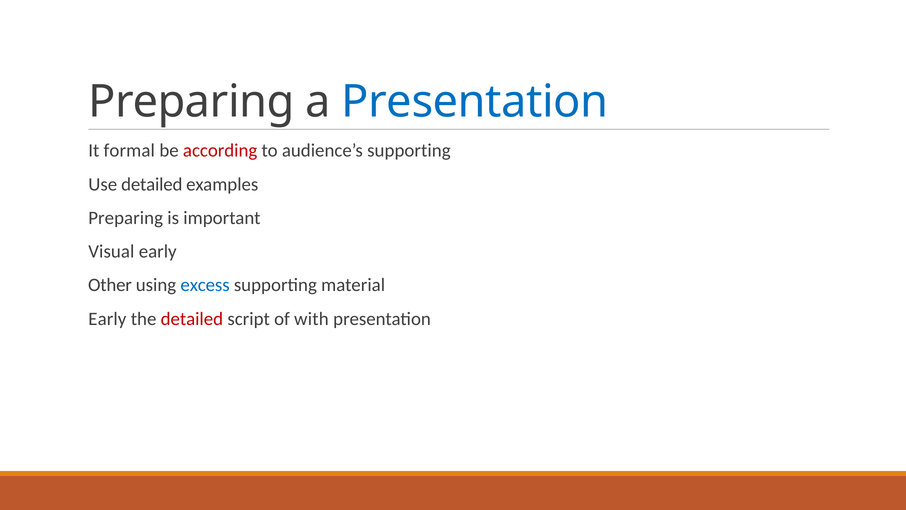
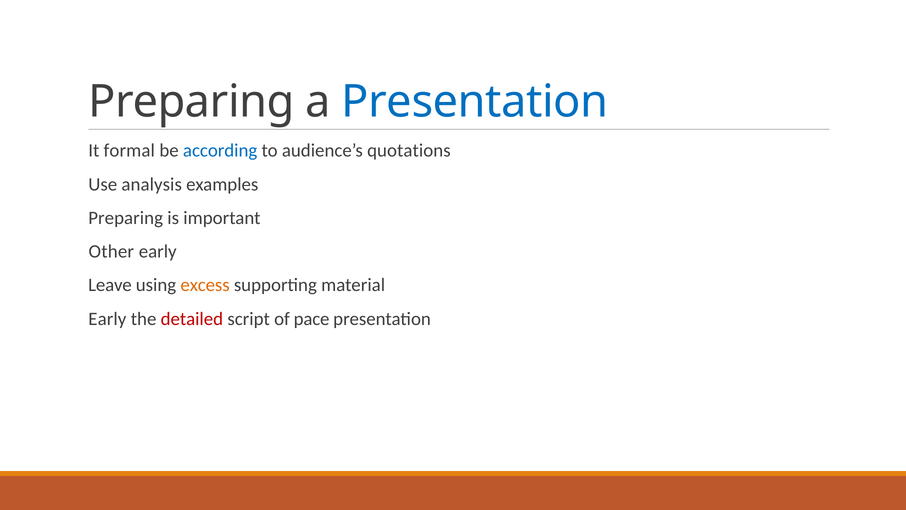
according colour: red -> blue
audience’s supporting: supporting -> quotations
Use detailed: detailed -> analysis
Visual: Visual -> Other
Other: Other -> Leave
excess colour: blue -> orange
with: with -> pace
